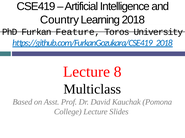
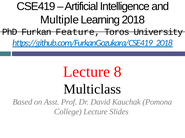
Country: Country -> Multiple
